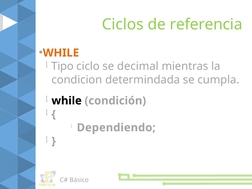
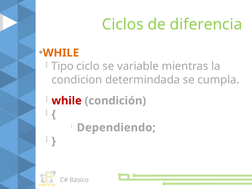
referencia: referencia -> diferencia
decimal: decimal -> variable
while at (67, 101) colour: black -> red
